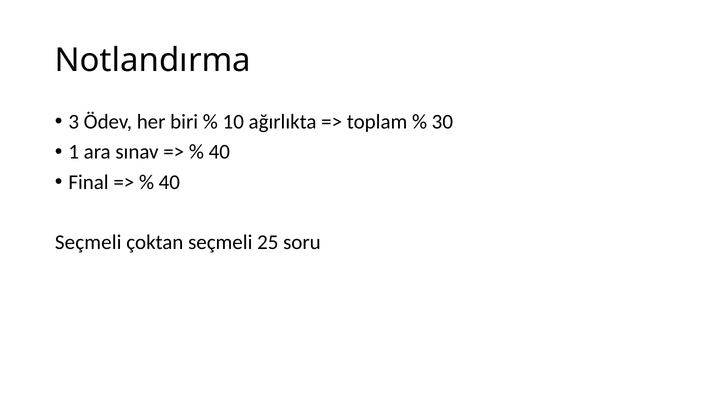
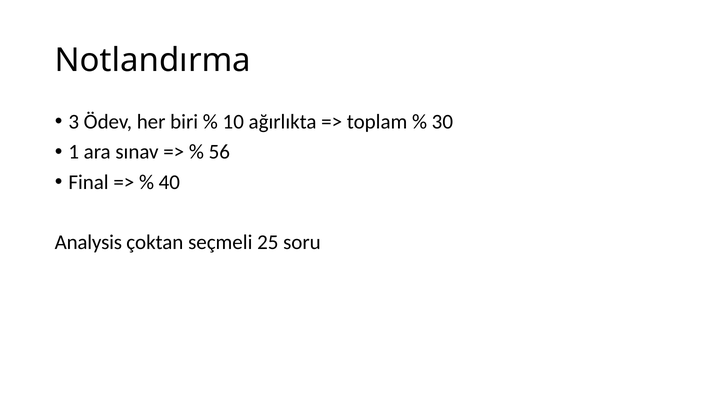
40 at (219, 152): 40 -> 56
Seçmeli at (88, 242): Seçmeli -> Analysis
